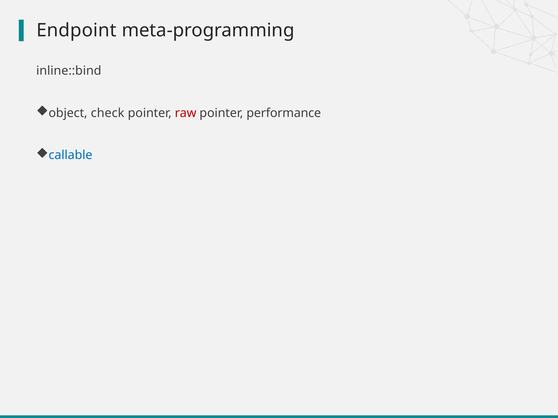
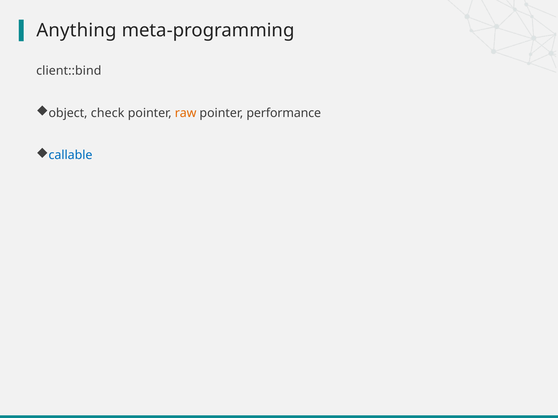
Endpoint: Endpoint -> Anything
inline::bind: inline::bind -> client::bind
raw colour: red -> orange
